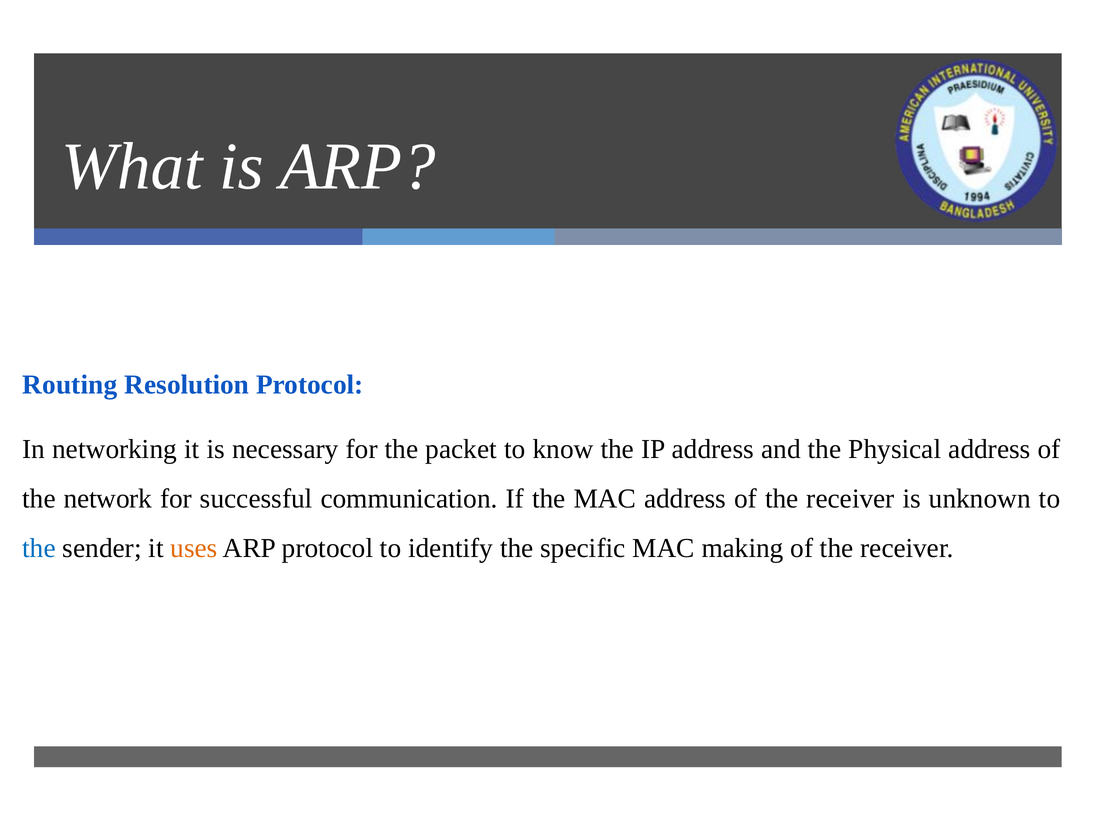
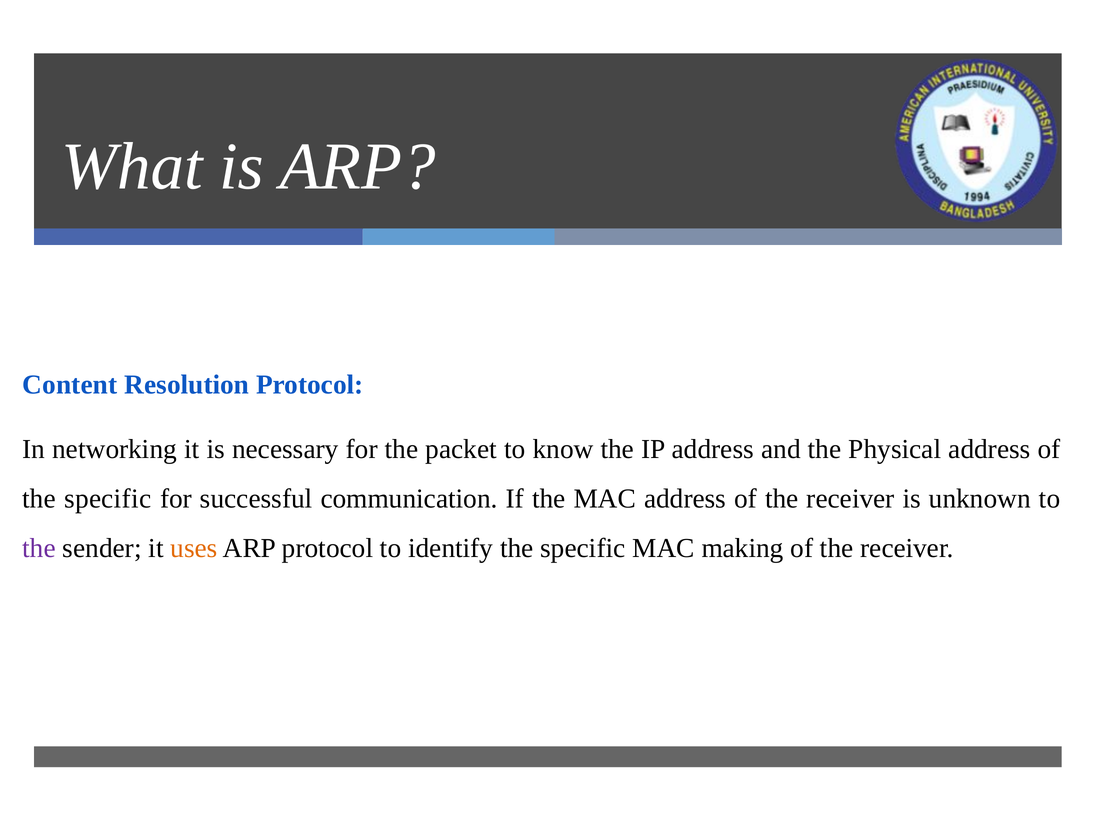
Routing: Routing -> Content
network at (108, 499): network -> specific
the at (39, 548) colour: blue -> purple
